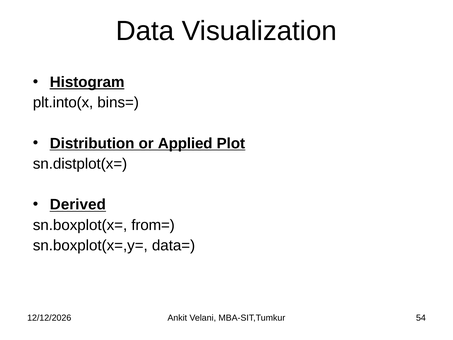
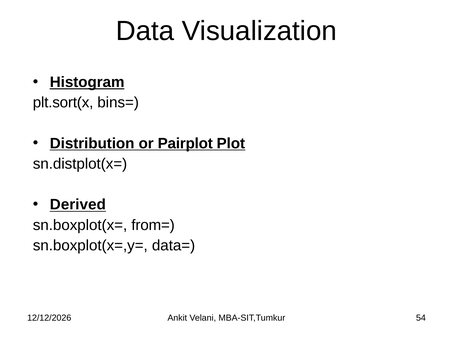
plt.into(x: plt.into(x -> plt.sort(x
Applied: Applied -> Pairplot
